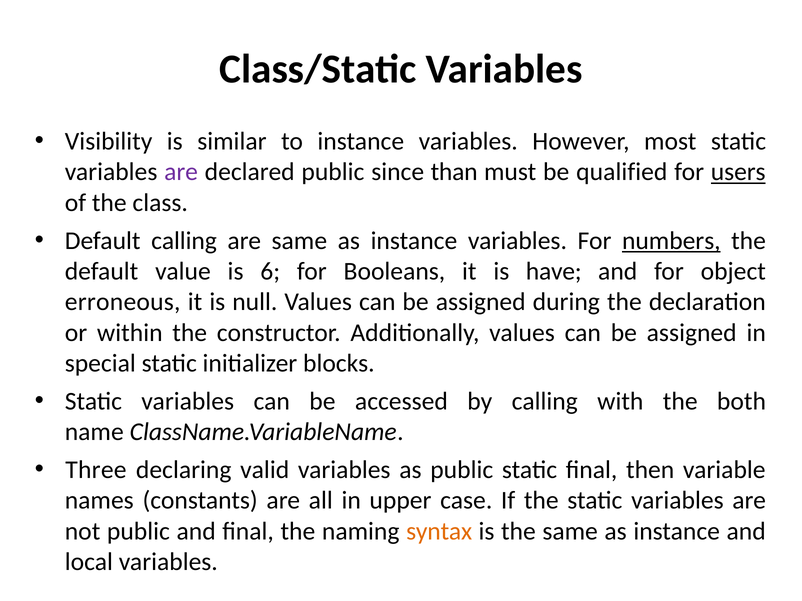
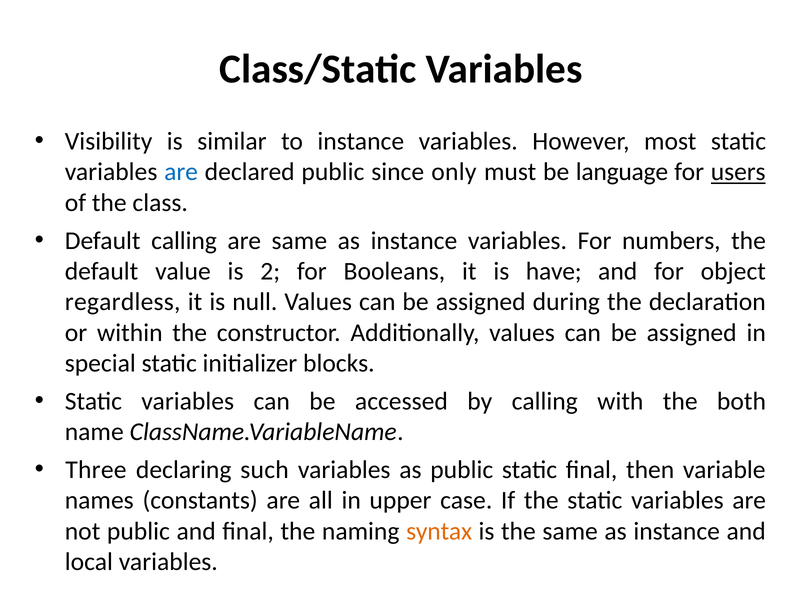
are at (181, 172) colour: purple -> blue
than: than -> only
qualified: qualified -> language
numbers underline: present -> none
6: 6 -> 2
erroneous: erroneous -> regardless
valid: valid -> such
